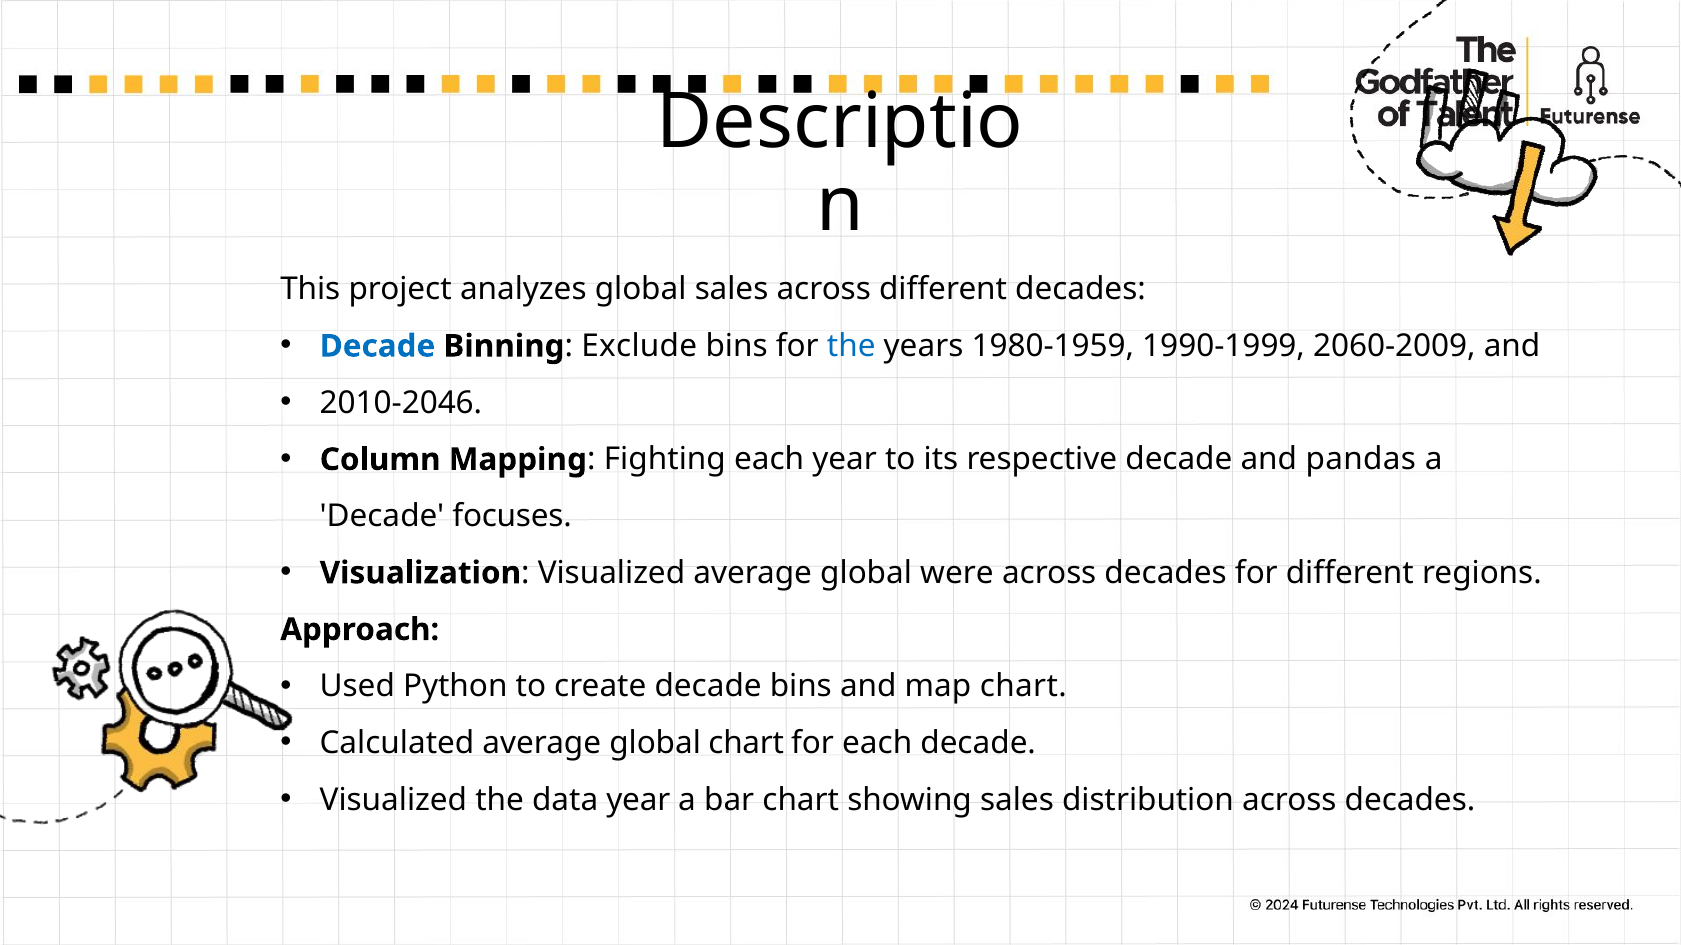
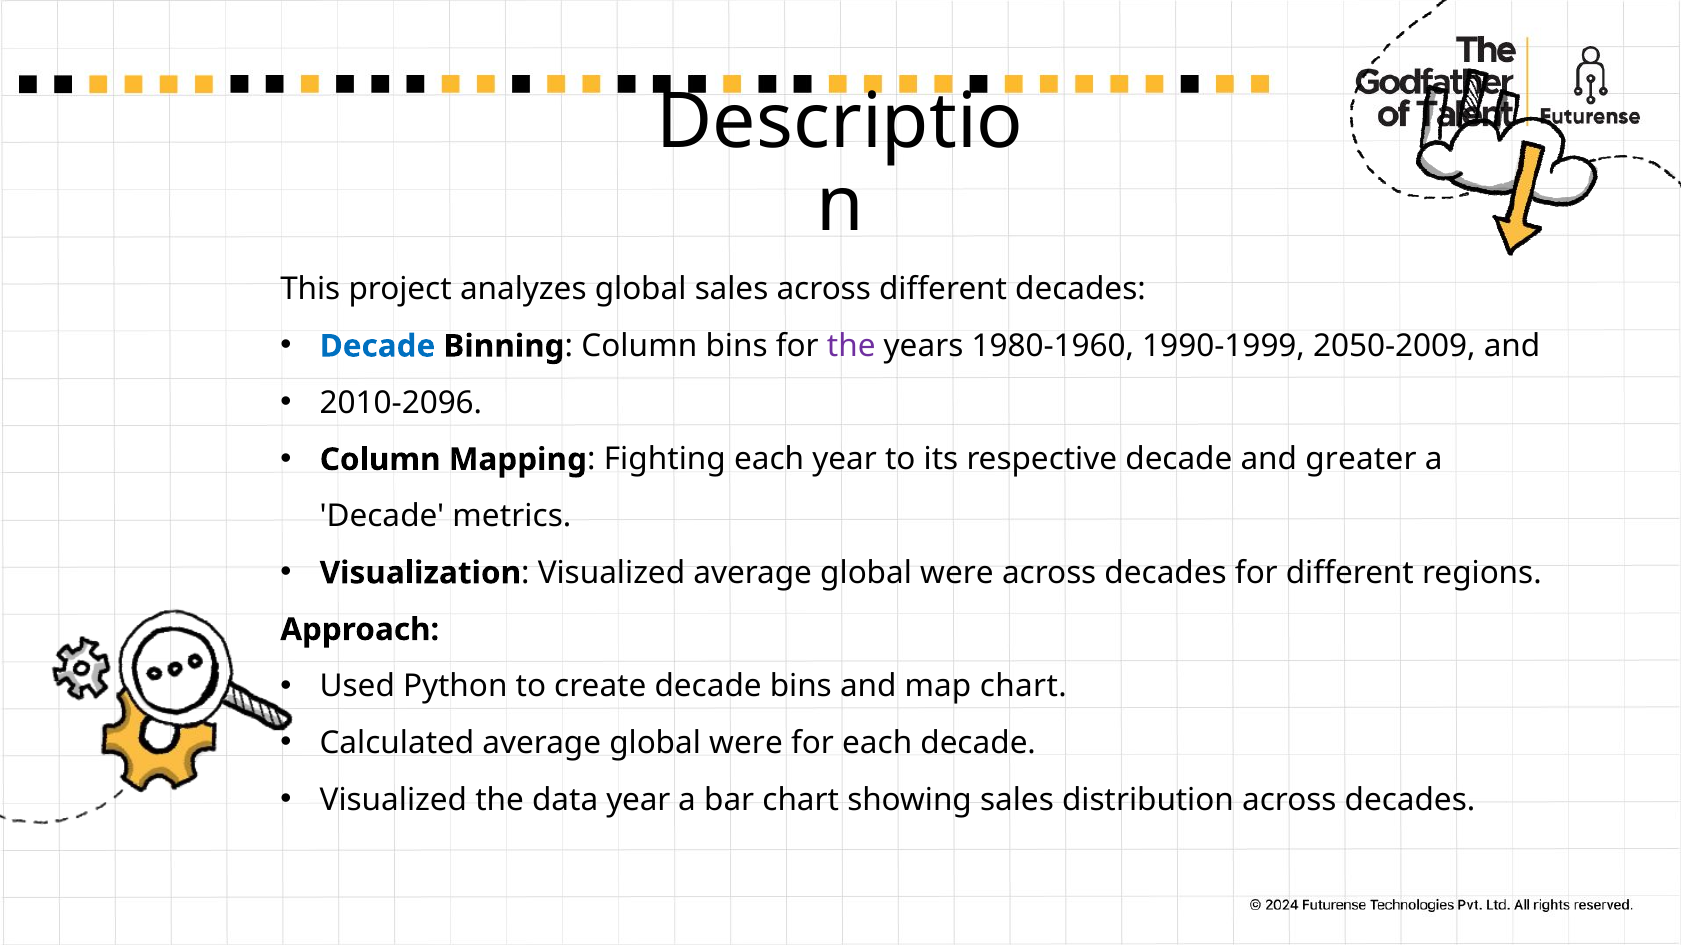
Exclude at (639, 346): Exclude -> Column
the at (851, 346) colour: blue -> purple
1980-1959: 1980-1959 -> 1980-1960
2060-2009: 2060-2009 -> 2050-2009
2010-2046: 2010-2046 -> 2010-2096
pandas: pandas -> greater
focuses: focuses -> metrics
Calculated average global chart: chart -> were
